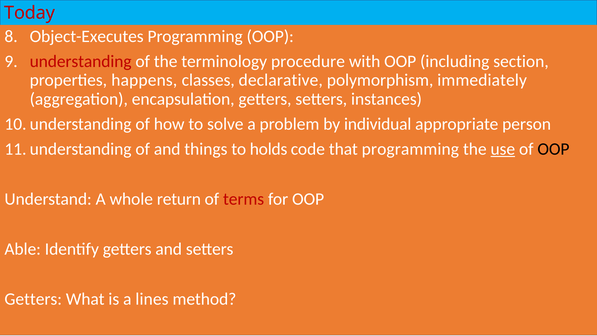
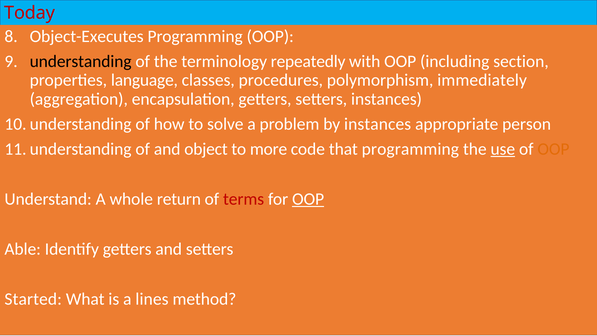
understanding colour: red -> black
procedure: procedure -> repeatedly
happens: happens -> language
declarative: declarative -> procedures
by individual: individual -> instances
things: things -> object
holds: holds -> more
OOP at (553, 149) colour: black -> orange
OOP at (308, 199) underline: none -> present
Getters at (33, 299): Getters -> Started
